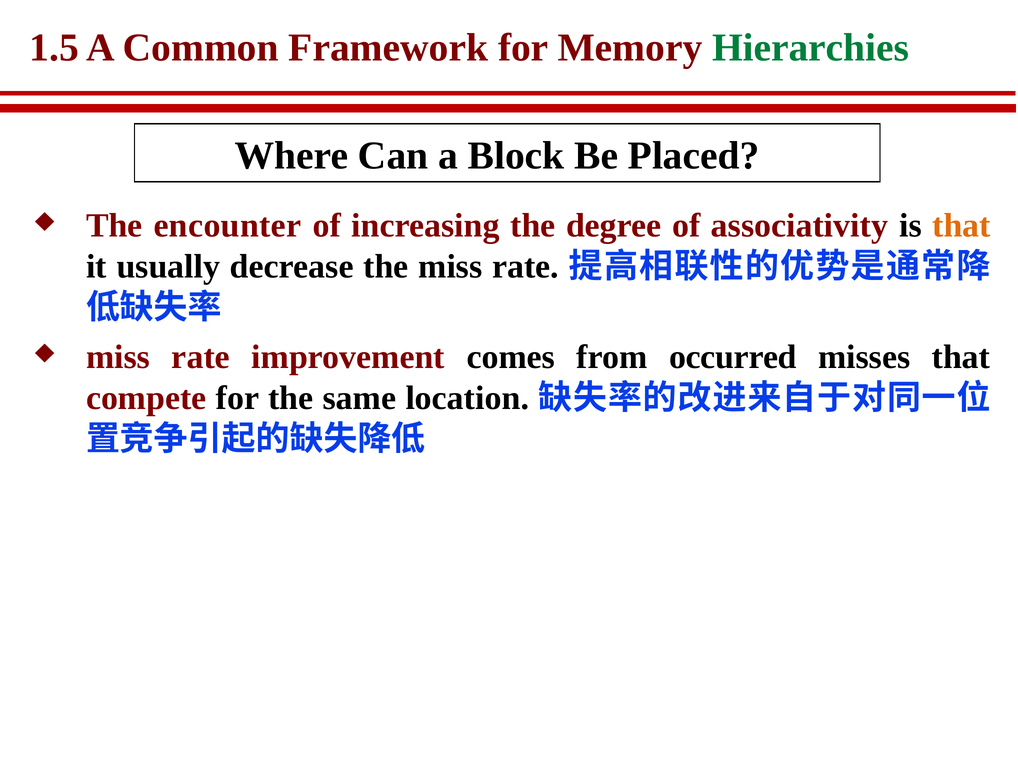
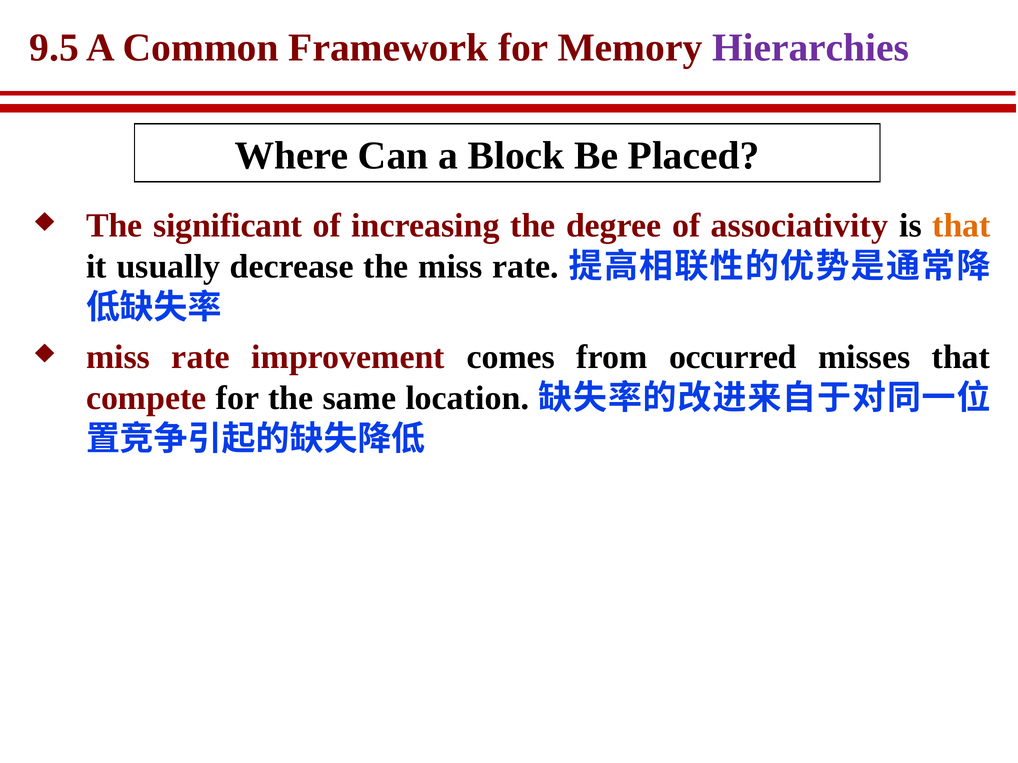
1.5: 1.5 -> 9.5
Hierarchies colour: green -> purple
encounter: encounter -> significant
